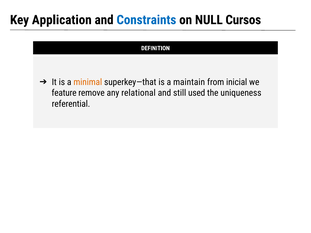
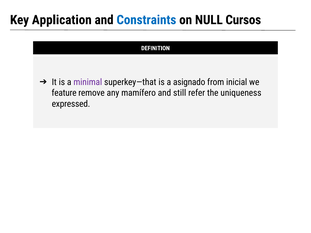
minimal colour: orange -> purple
maintain: maintain -> asignado
relational: relational -> mamífero
used: used -> refer
referential: referential -> expressed
